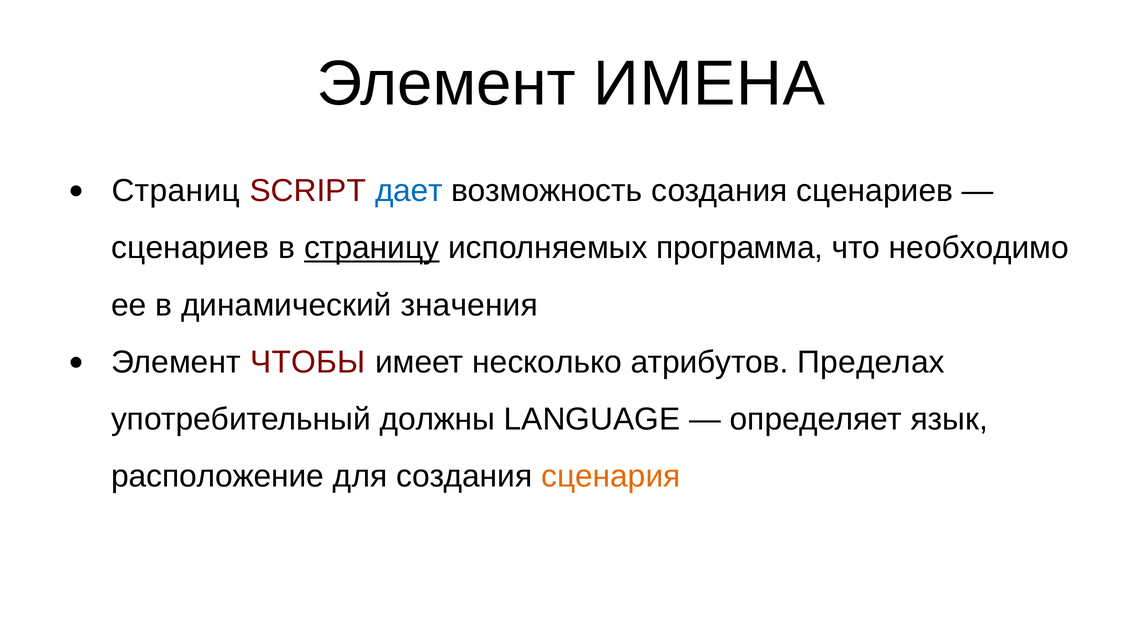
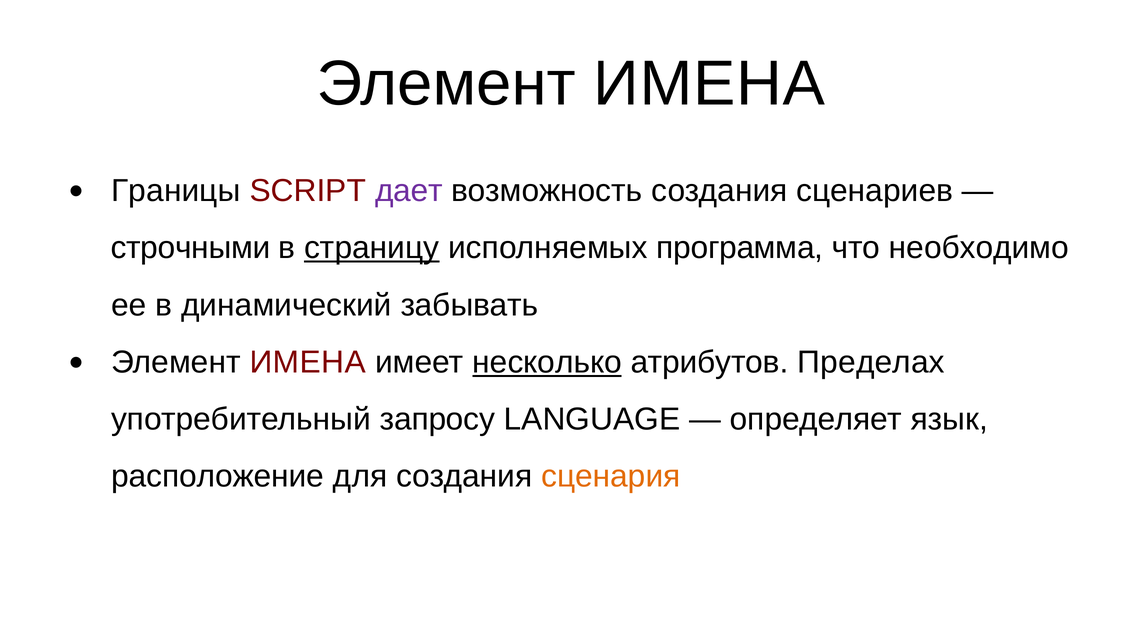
Страниц: Страниц -> Границы
дает colour: blue -> purple
сценариев at (190, 248): сценариев -> строчными
значения: значения -> забывать
ЧТОБЫ at (308, 362): ЧТОБЫ -> ИМЕНА
несколько underline: none -> present
должны: должны -> запросу
